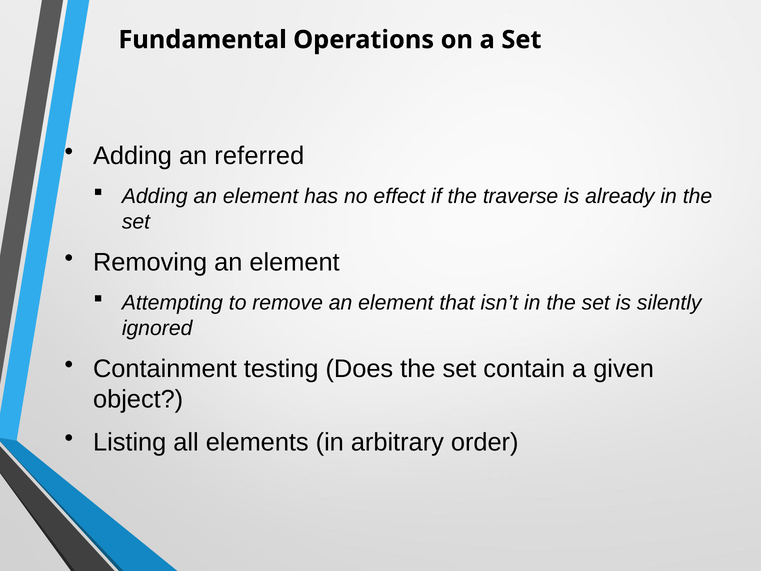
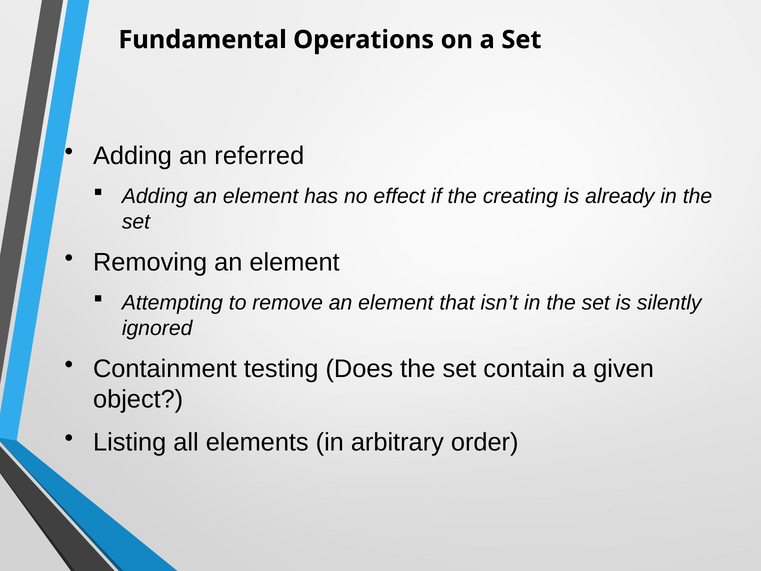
traverse: traverse -> creating
